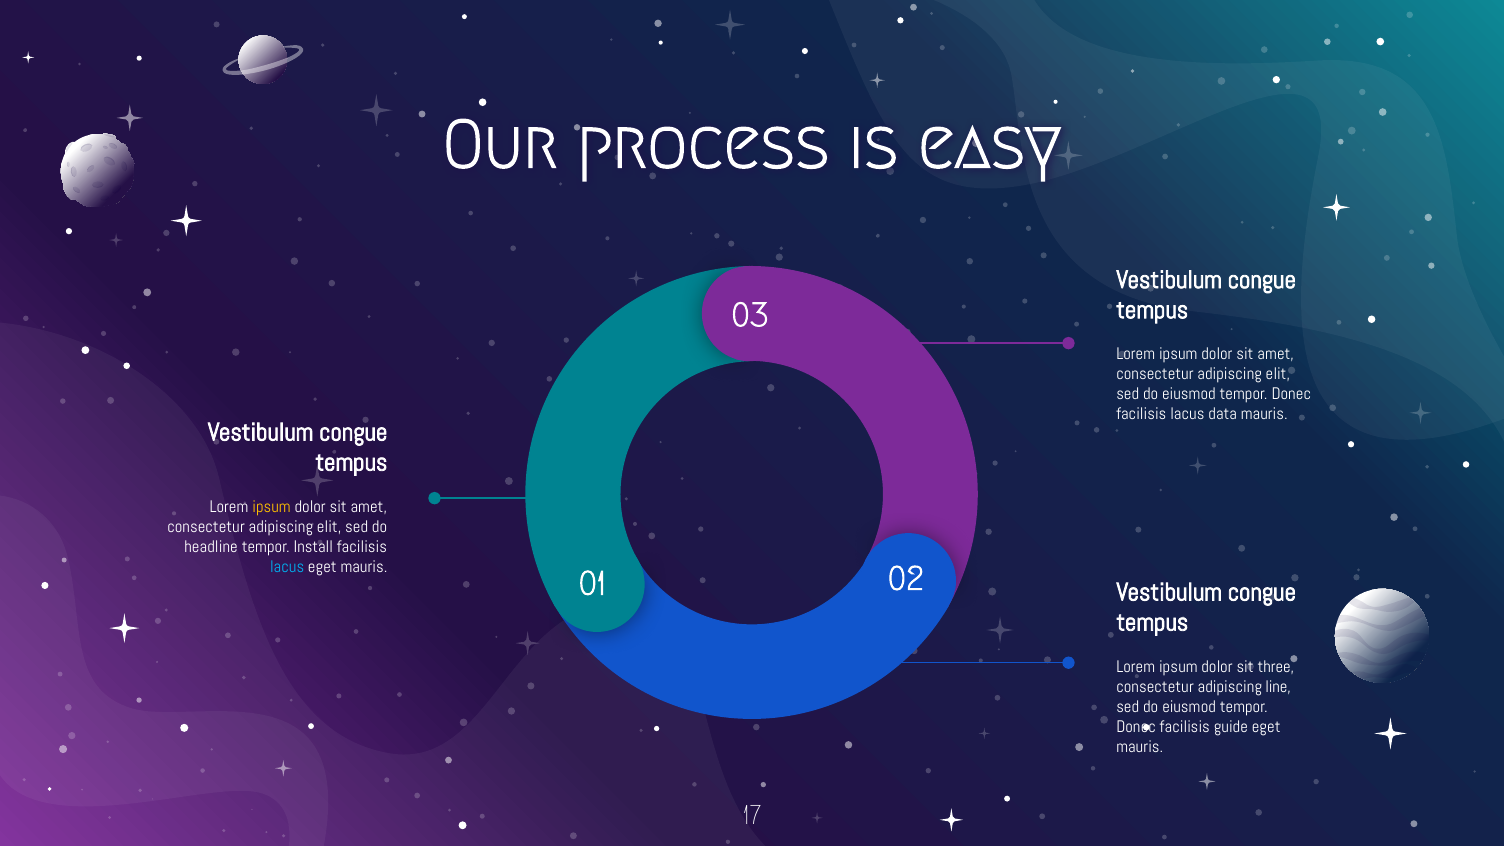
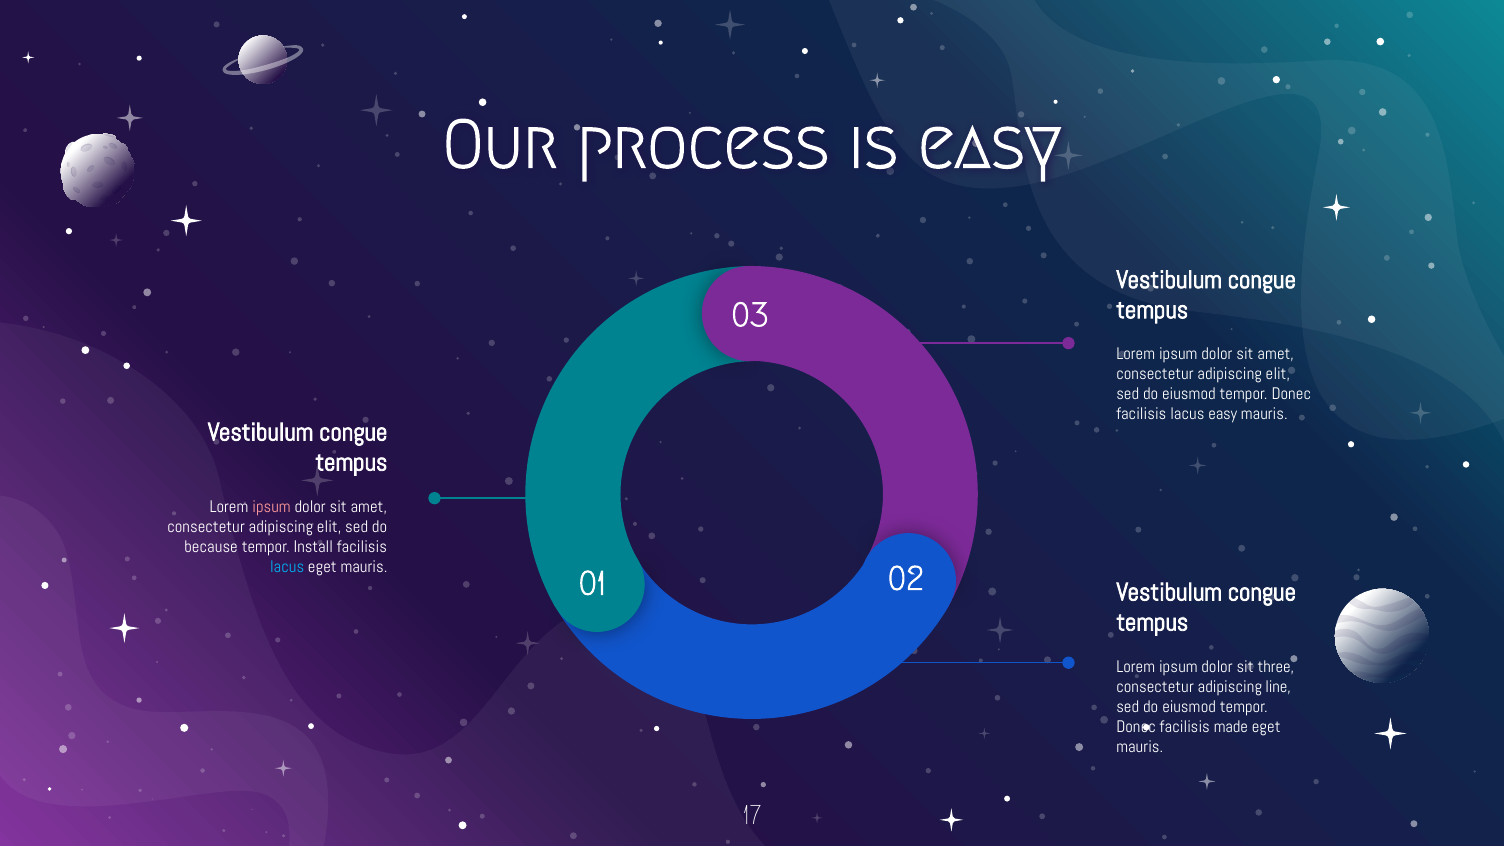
lacus data: data -> easy
ipsum at (272, 507) colour: yellow -> pink
headline: headline -> because
guide: guide -> made
